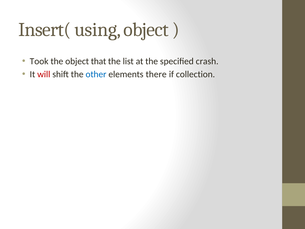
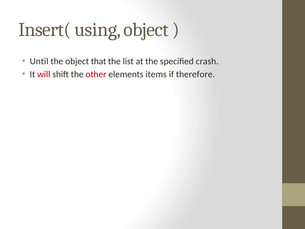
Took: Took -> Until
other colour: blue -> red
there: there -> items
collection: collection -> therefore
